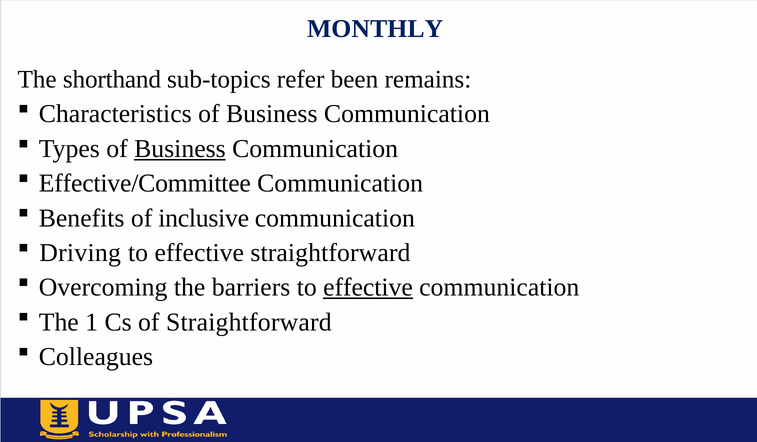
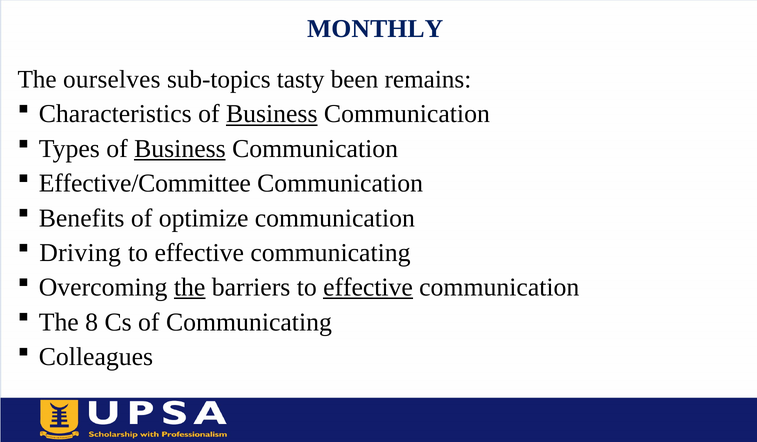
shorthand: shorthand -> ourselves
refer: refer -> tasty
Business at (272, 114) underline: none -> present
inclusive: inclusive -> optimize
effective straightforward: straightforward -> communicating
the at (190, 288) underline: none -> present
1: 1 -> 8
of Straightforward: Straightforward -> Communicating
